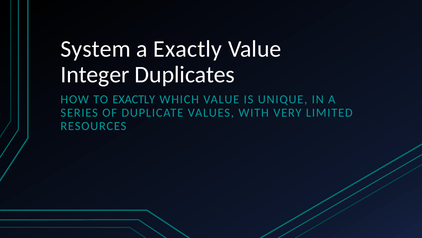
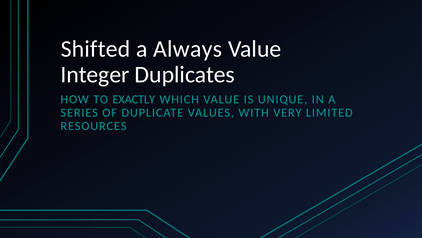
System: System -> Shifted
a Exactly: Exactly -> Always
